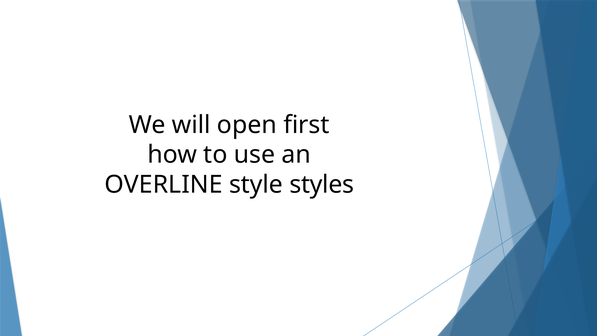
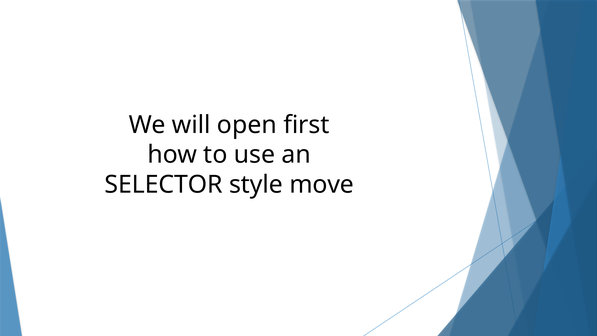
OVERLINE: OVERLINE -> SELECTOR
styles: styles -> move
